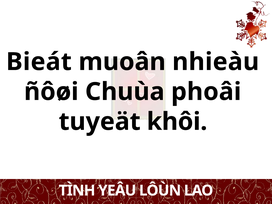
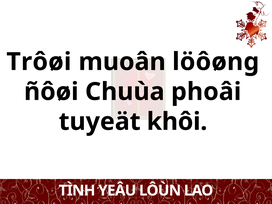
Bieát: Bieát -> Trôøi
nhieàu: nhieàu -> löôøng
